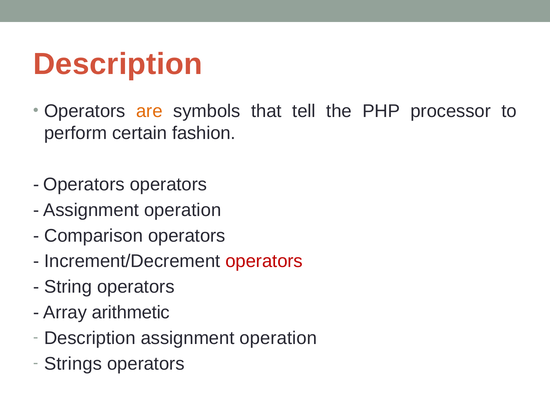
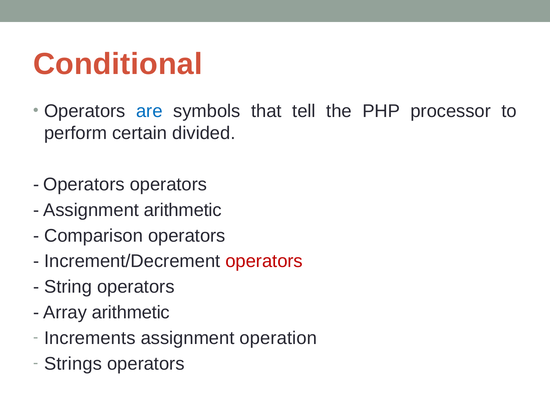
Description at (118, 64): Description -> Conditional
are colour: orange -> blue
fashion: fashion -> divided
operation at (183, 210): operation -> arithmetic
Description at (90, 339): Description -> Increments
